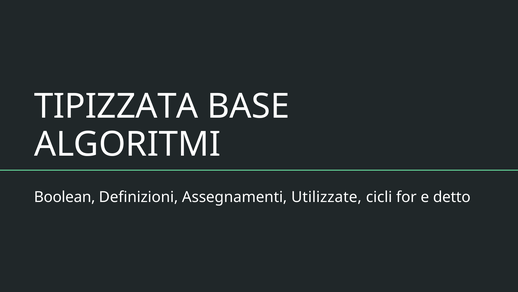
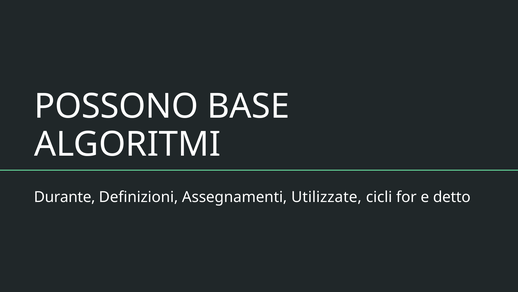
TIPIZZATA: TIPIZZATA -> POSSONO
Boolean: Boolean -> Durante
